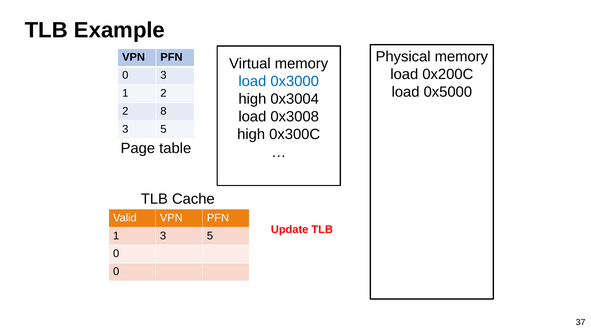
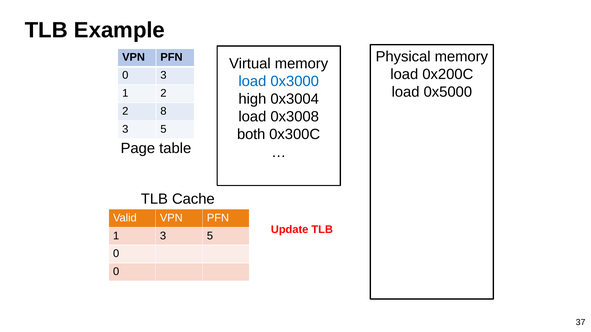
high at (251, 135): high -> both
